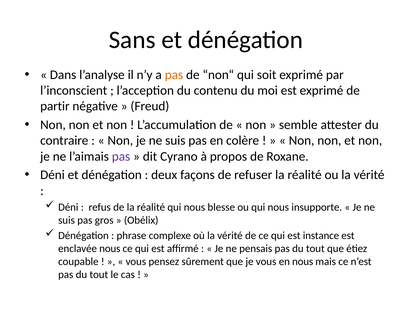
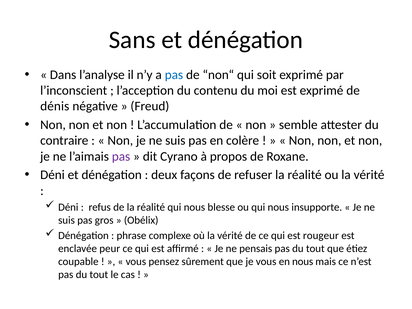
pas at (174, 75) colour: orange -> blue
partir: partir -> dénis
instance: instance -> rougeur
enclavée nous: nous -> peur
